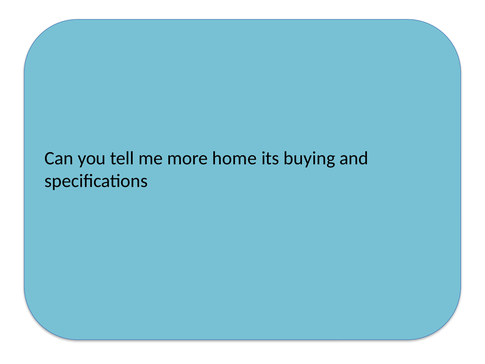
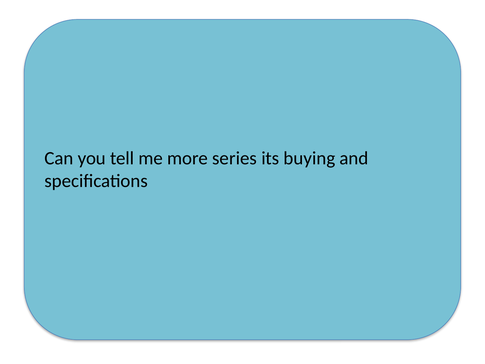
home: home -> series
